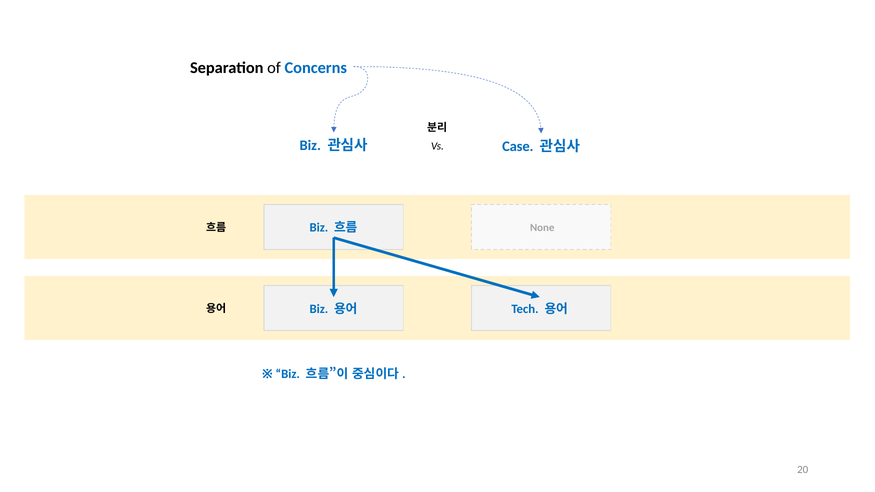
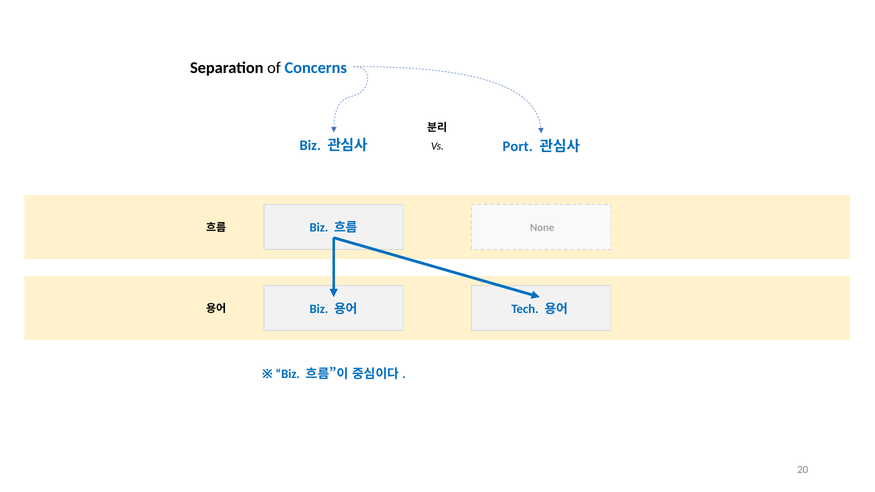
Case: Case -> Port
